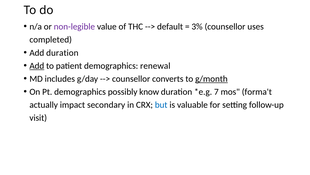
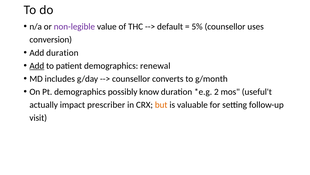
3%: 3% -> 5%
completed: completed -> conversion
g/month underline: present -> none
7: 7 -> 2
forma't: forma't -> useful't
secondary: secondary -> prescriber
but colour: blue -> orange
